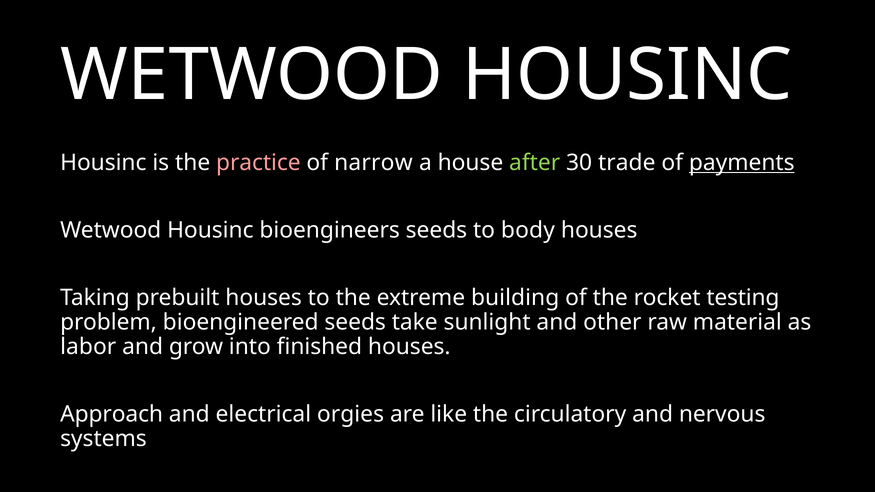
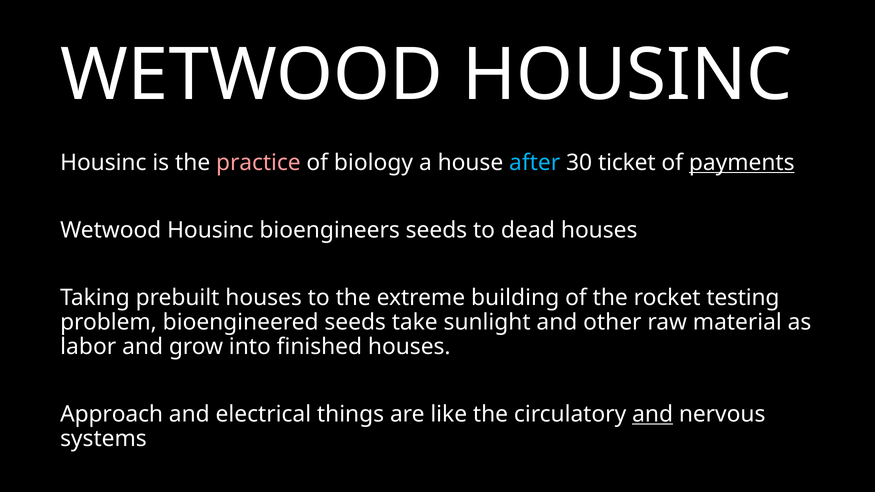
narrow: narrow -> biology
after colour: light green -> light blue
trade: trade -> ticket
body: body -> dead
orgies: orgies -> things
and at (653, 414) underline: none -> present
